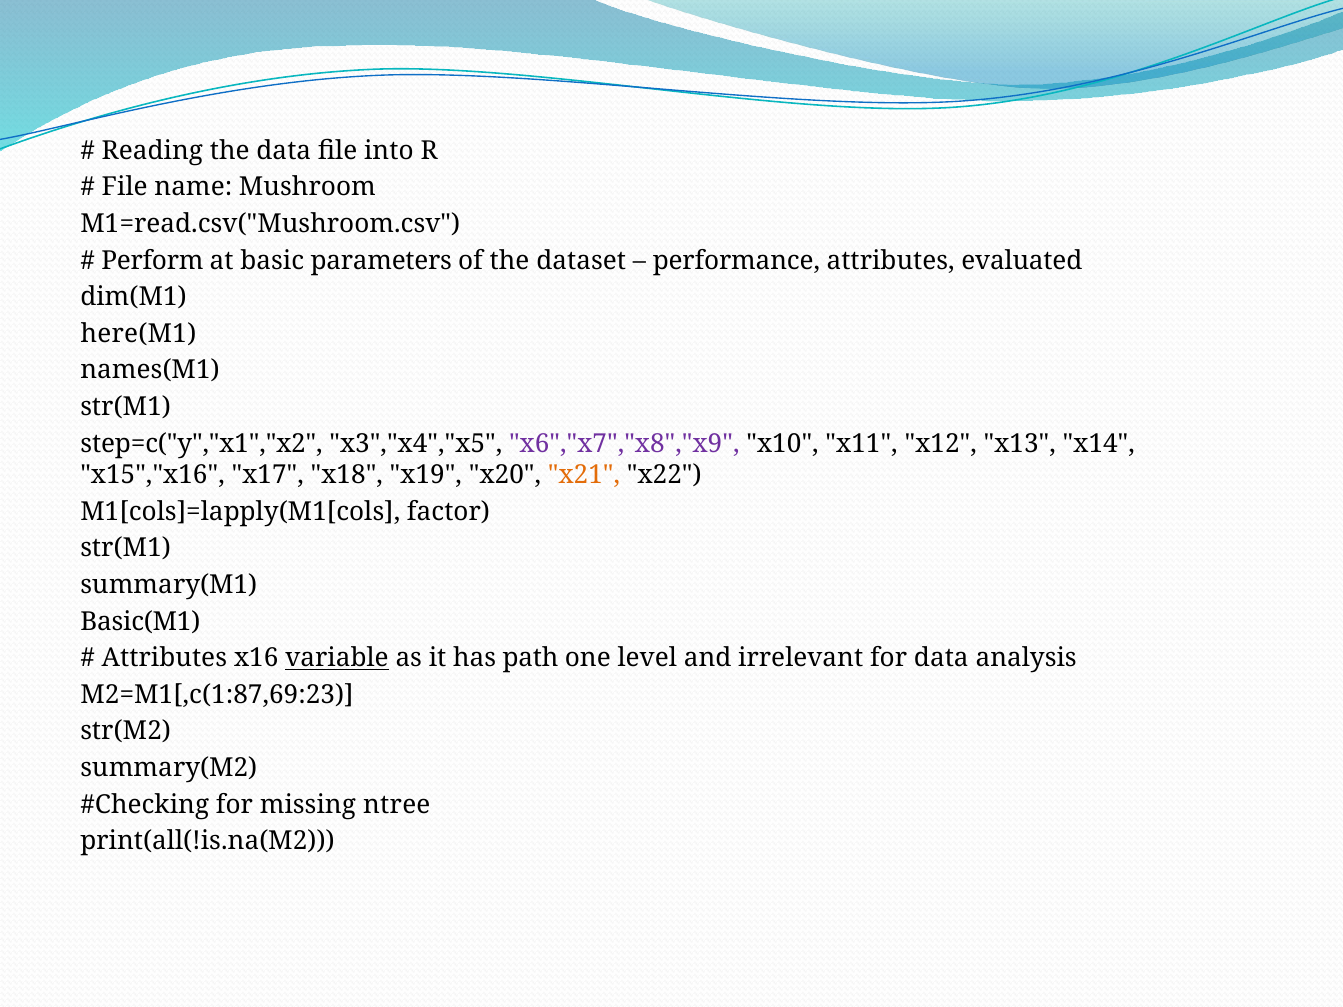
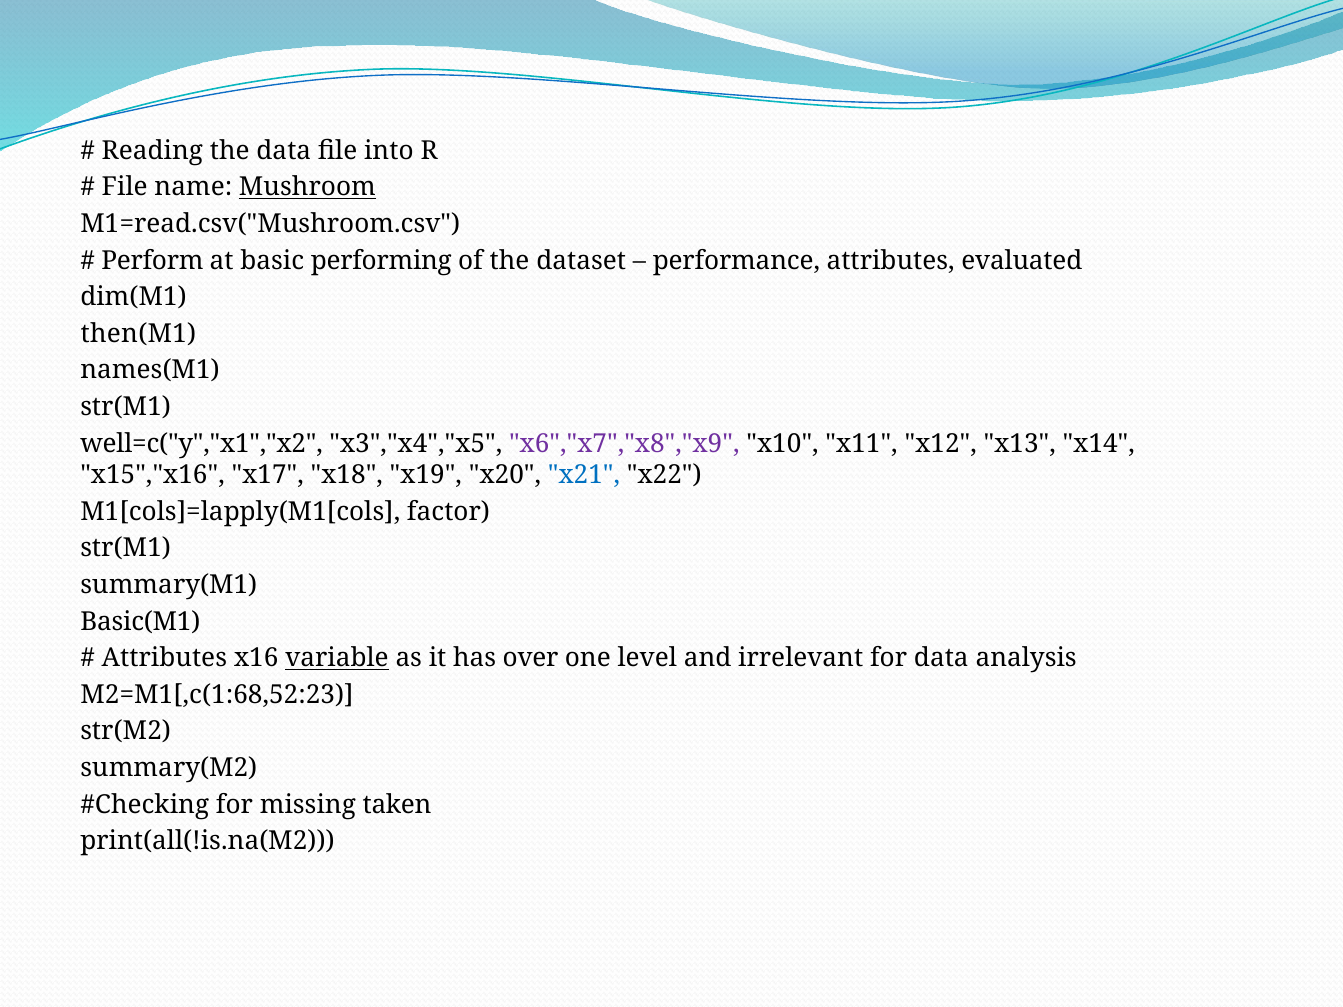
Mushroom underline: none -> present
parameters: parameters -> performing
here(M1: here(M1 -> then(M1
step=c("y","x1","x2: step=c("y","x1","x2 -> well=c("y","x1","x2
x21 colour: orange -> blue
path: path -> over
M2=M1[,c(1:87,69:23: M2=M1[,c(1:87,69:23 -> M2=M1[,c(1:68,52:23
ntree: ntree -> taken
